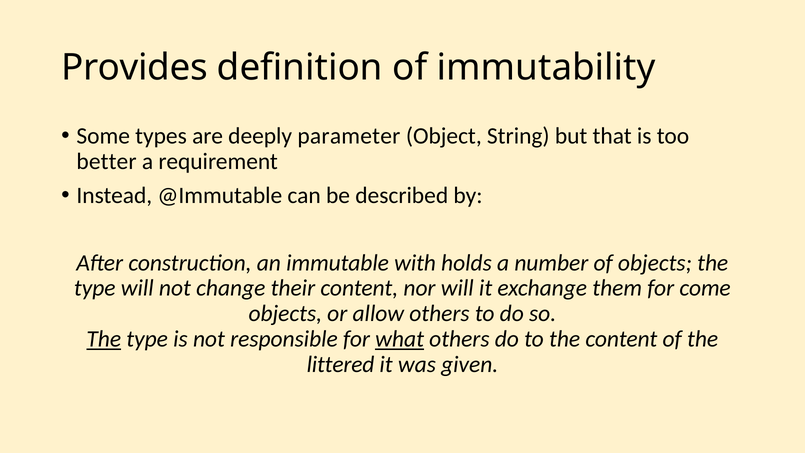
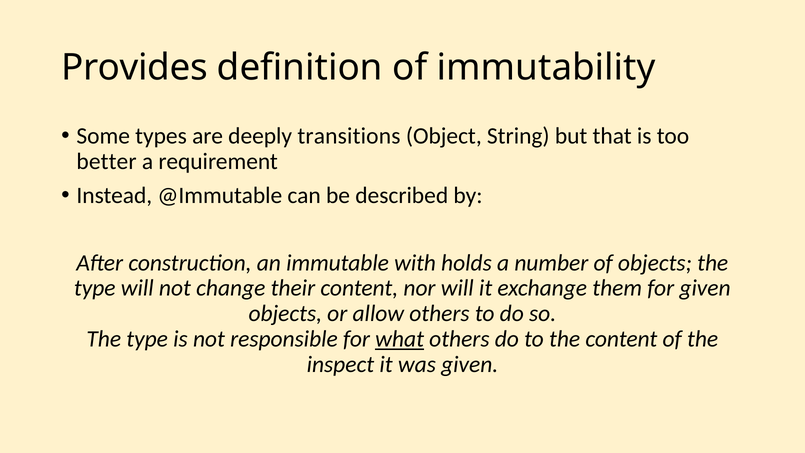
parameter: parameter -> transitions
for come: come -> given
The at (104, 339) underline: present -> none
littered: littered -> inspect
